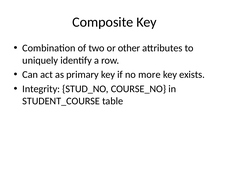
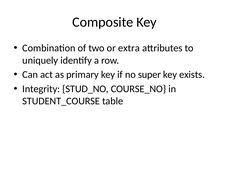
other: other -> extra
more: more -> super
